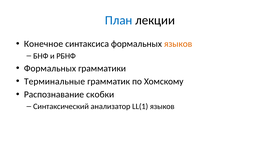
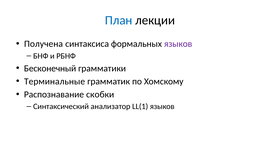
Конечное: Конечное -> Получена
языков at (178, 44) colour: orange -> purple
Формальных at (50, 69): Формальных -> Бесконечный
